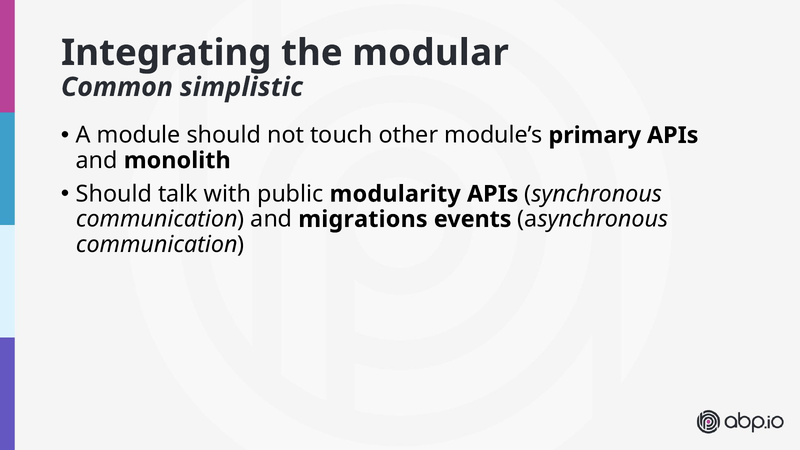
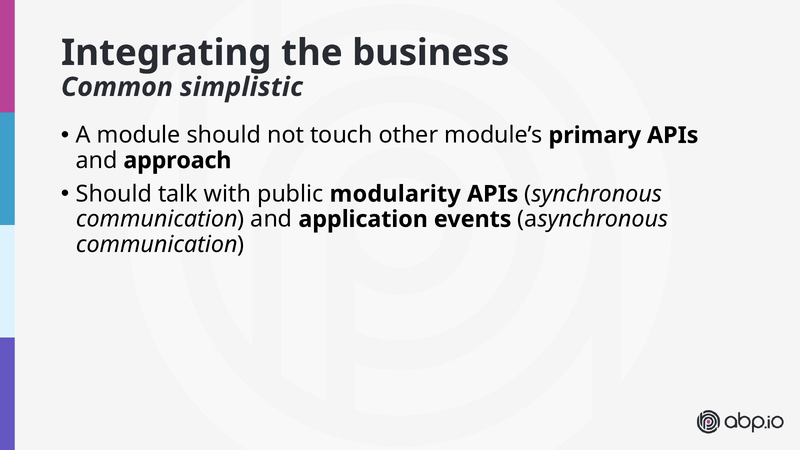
modular: modular -> business
monolith: monolith -> approach
migrations: migrations -> application
